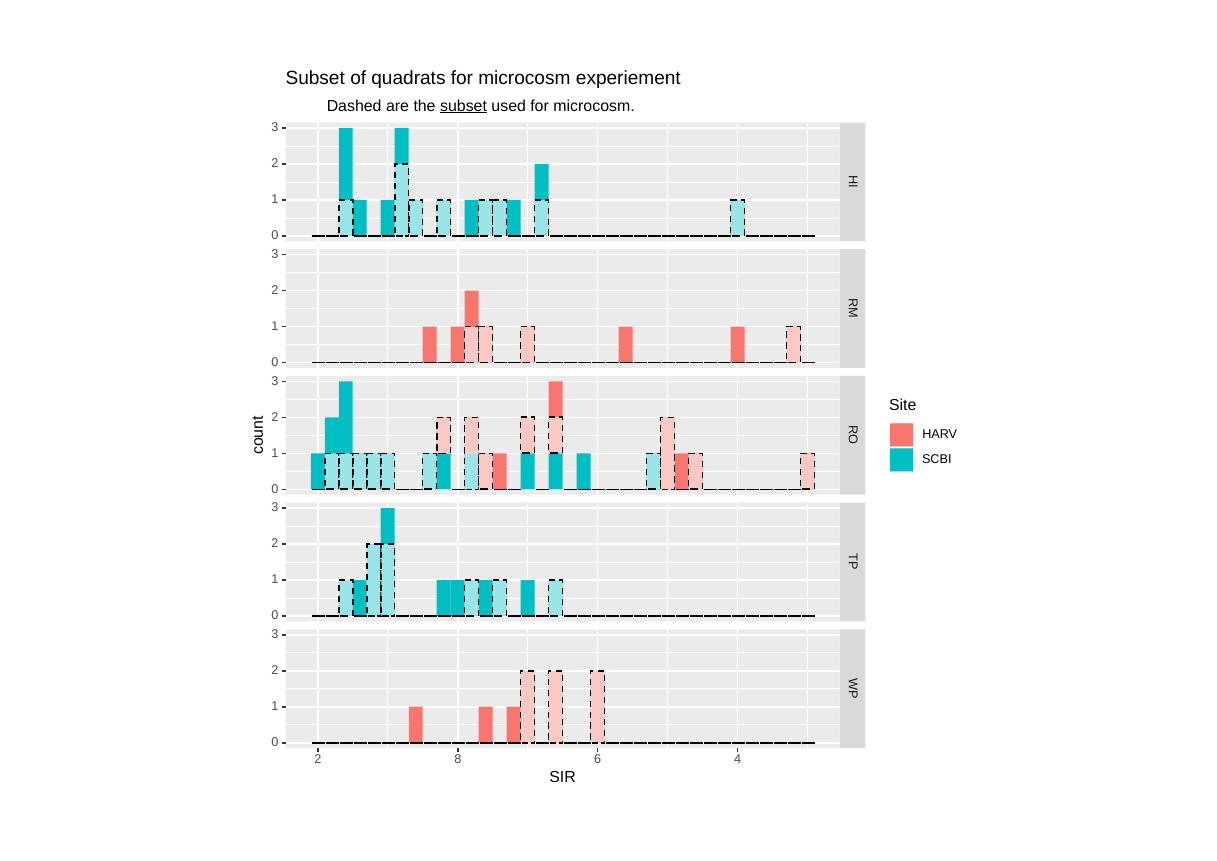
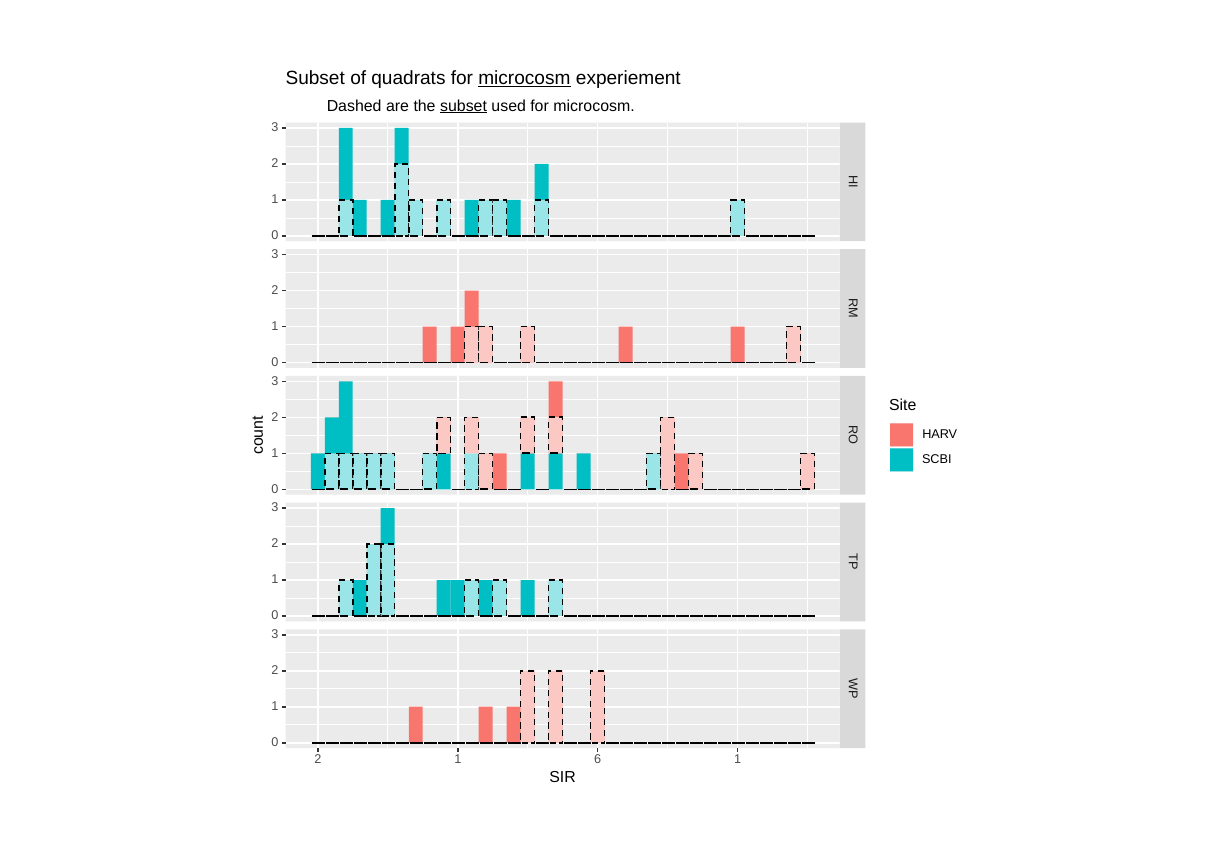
microcosm at (524, 78) underline: none -> present
2 8: 8 -> 1
6 4: 4 -> 1
